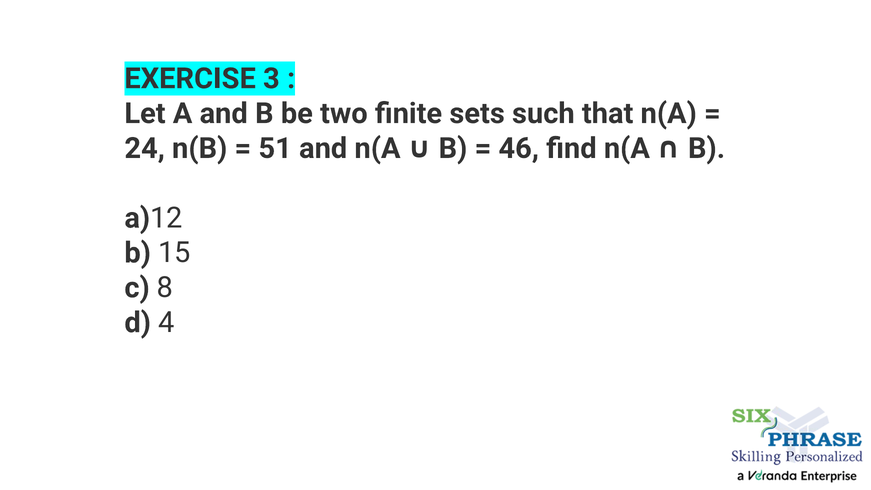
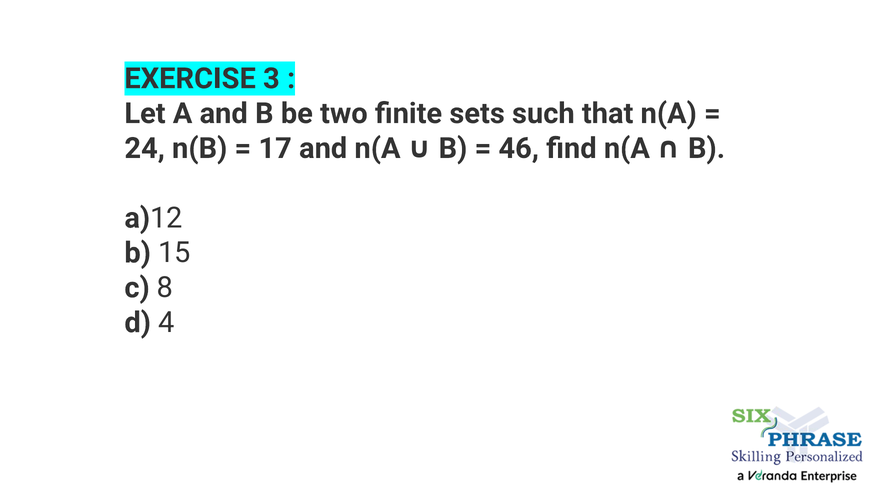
51: 51 -> 17
